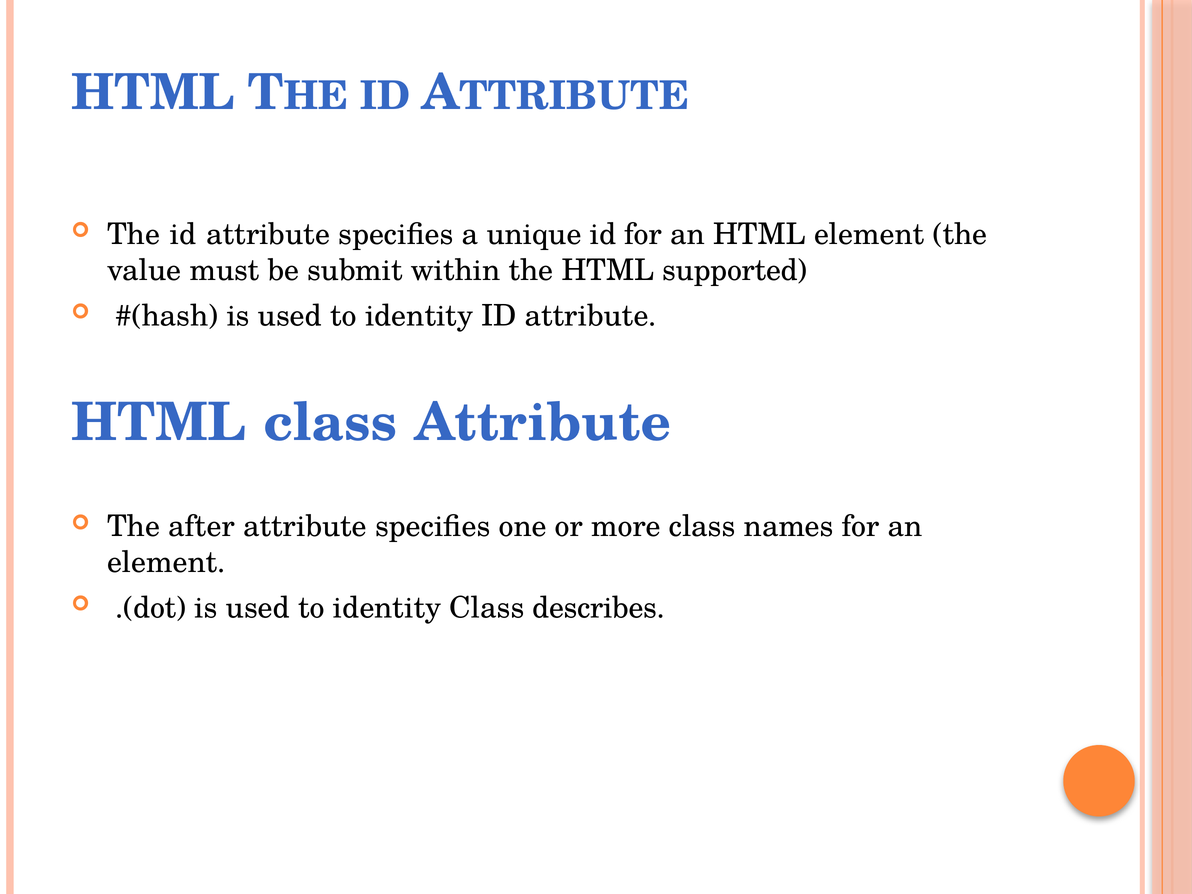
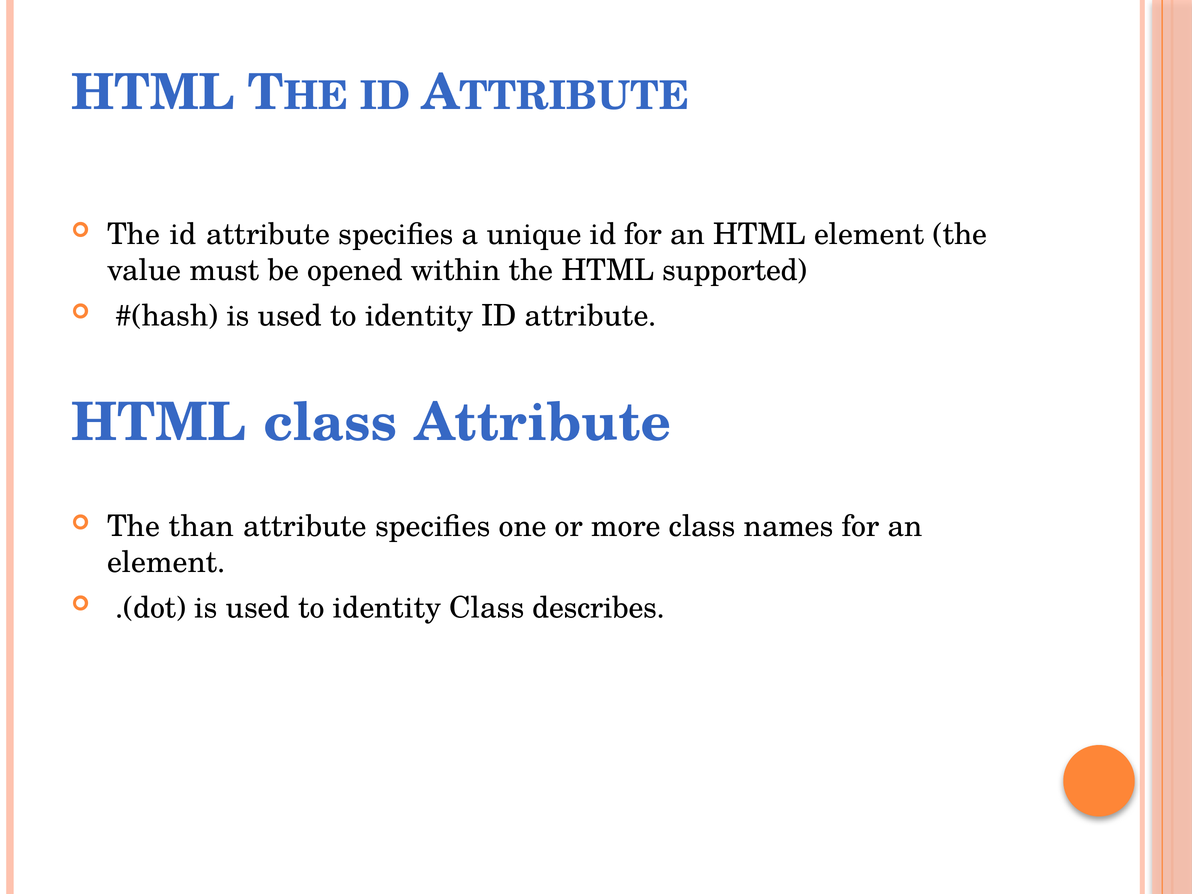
submit: submit -> opened
after: after -> than
